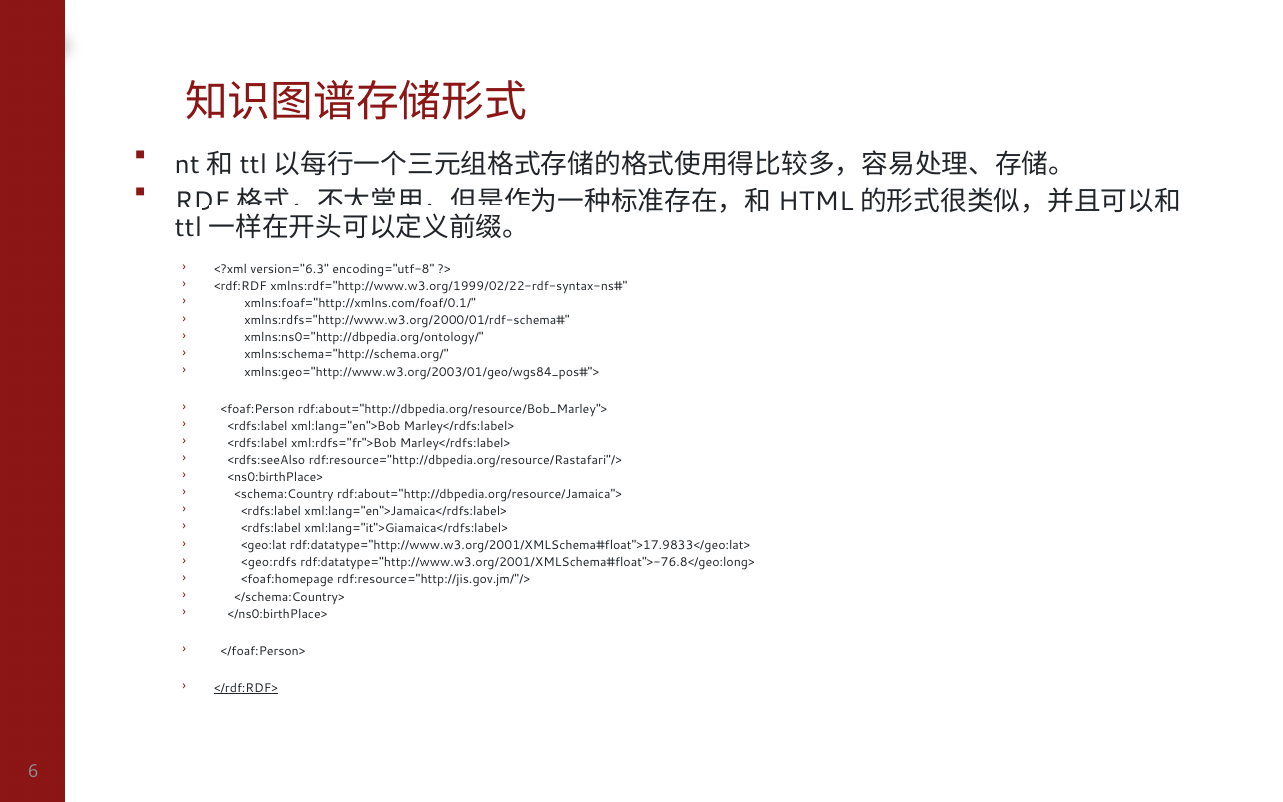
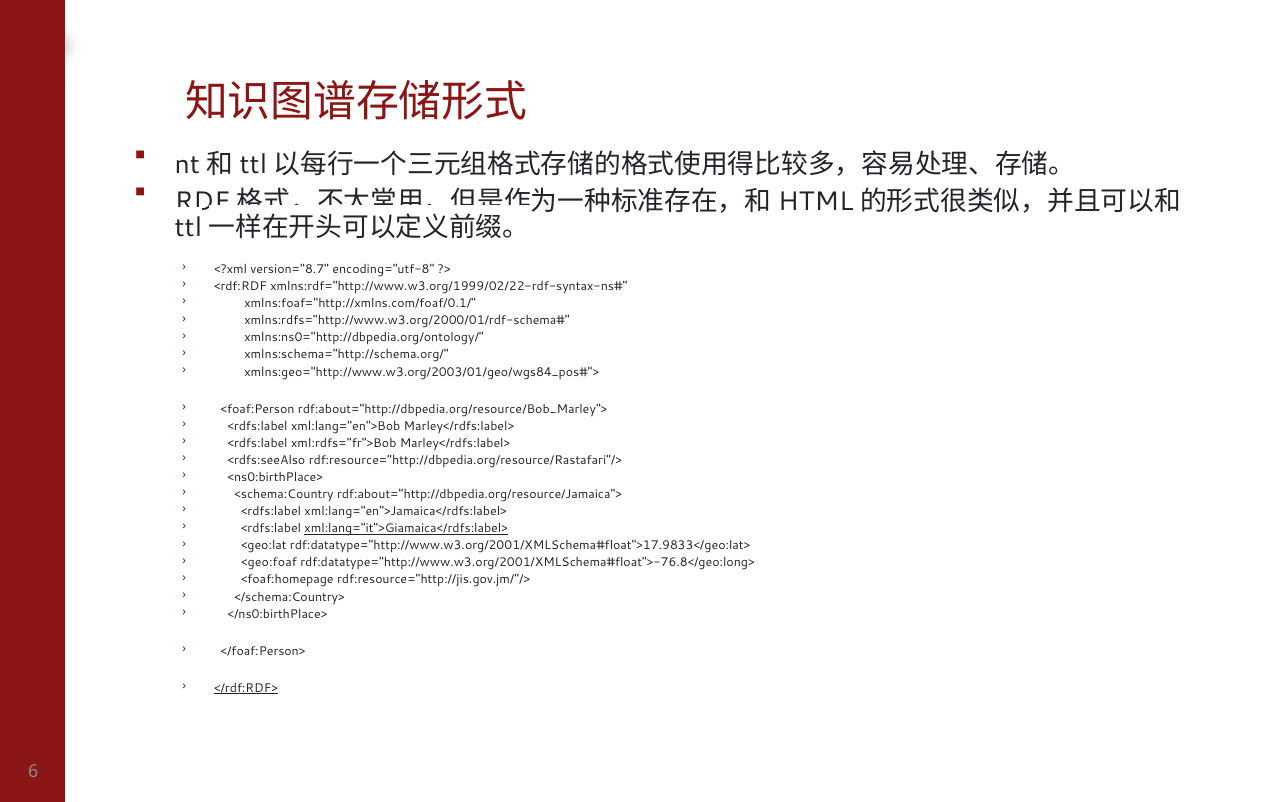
version="6.3: version="6.3 -> version="8.7
xml:lang="it">Giamaica</rdfs:label> underline: none -> present
<geo:rdfs: <geo:rdfs -> <geo:foaf
